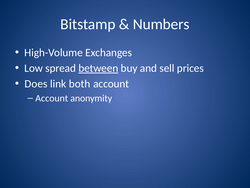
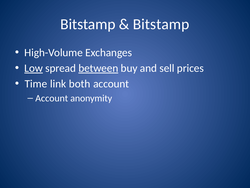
Numbers at (161, 24): Numbers -> Bitstamp
Low underline: none -> present
Does: Does -> Time
